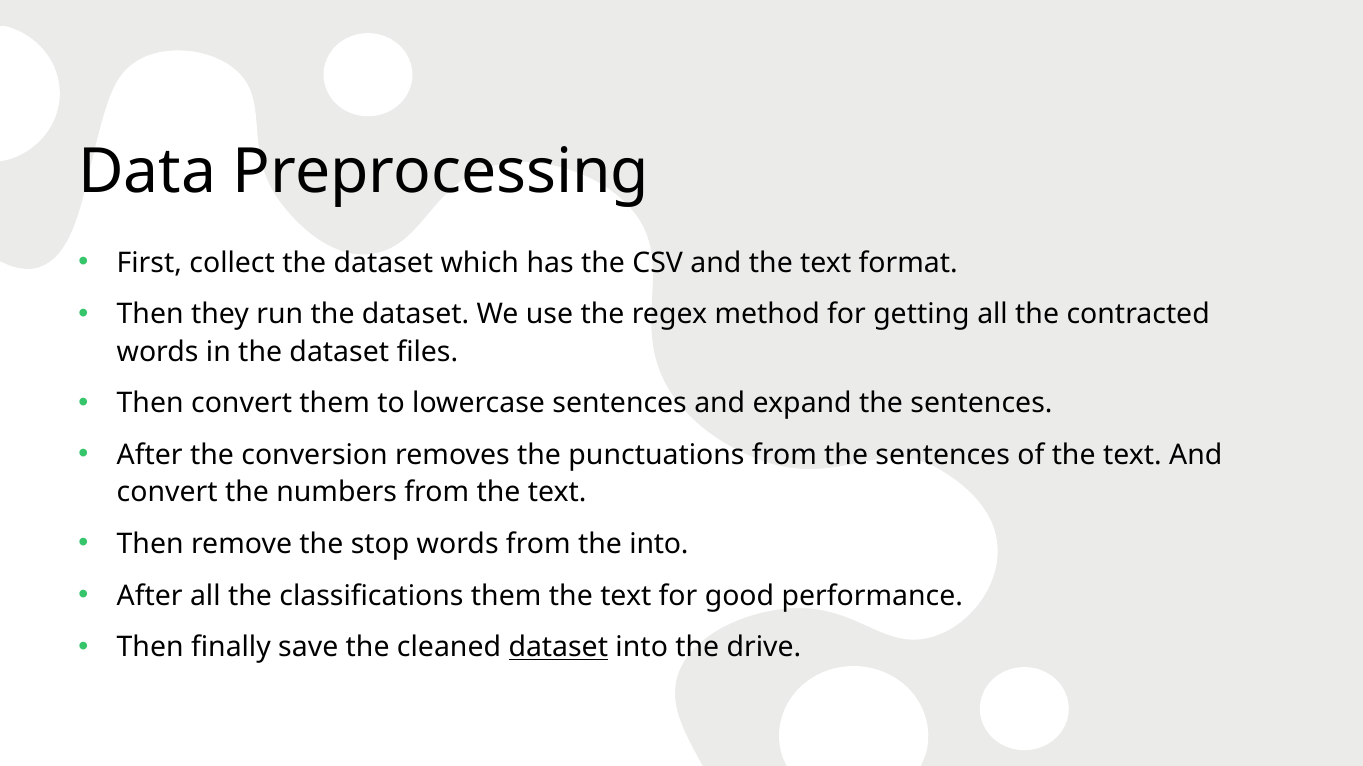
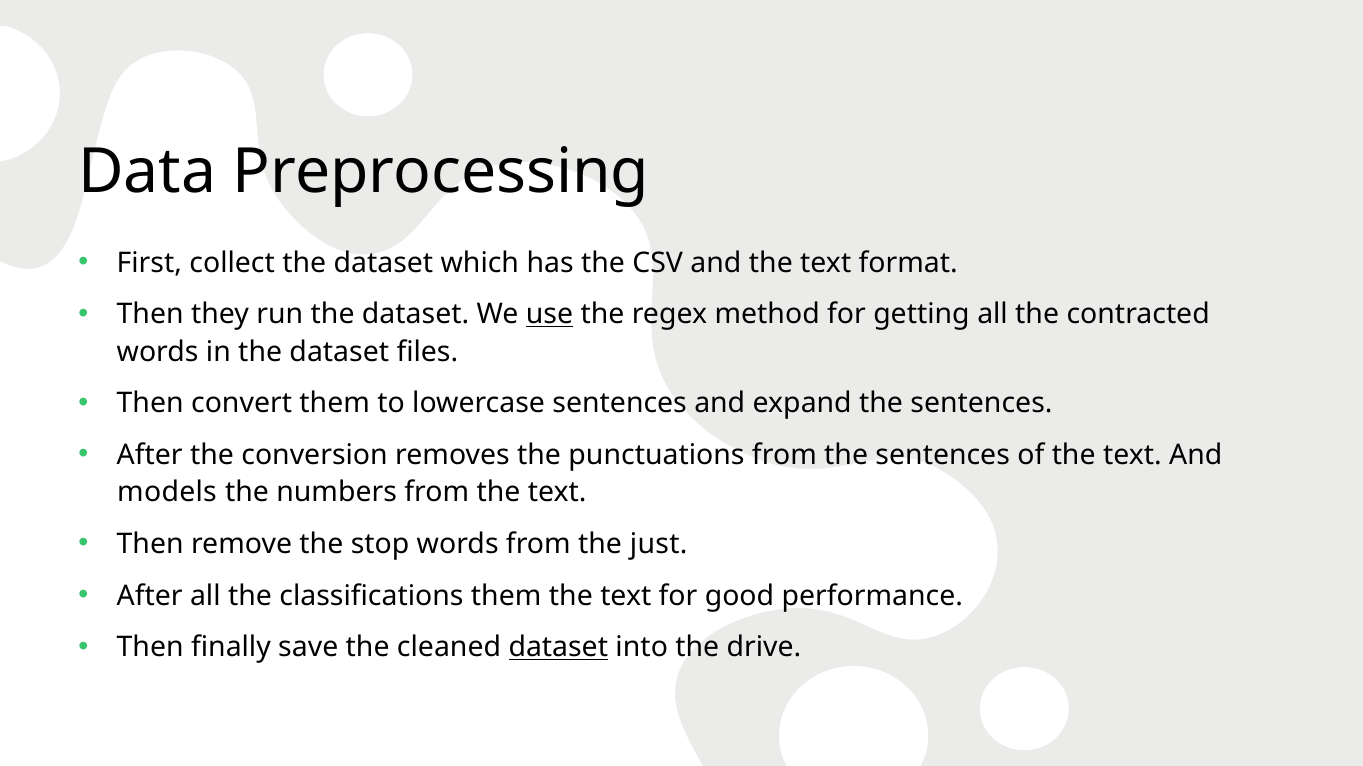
use underline: none -> present
convert at (167, 493): convert -> models
the into: into -> just
